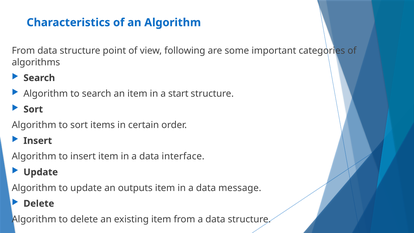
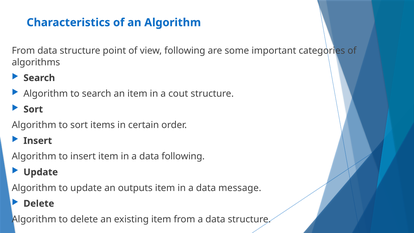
start: start -> cout
data interface: interface -> following
